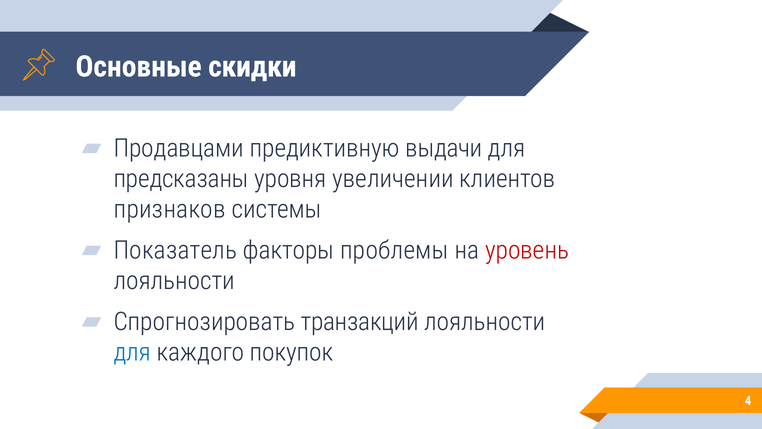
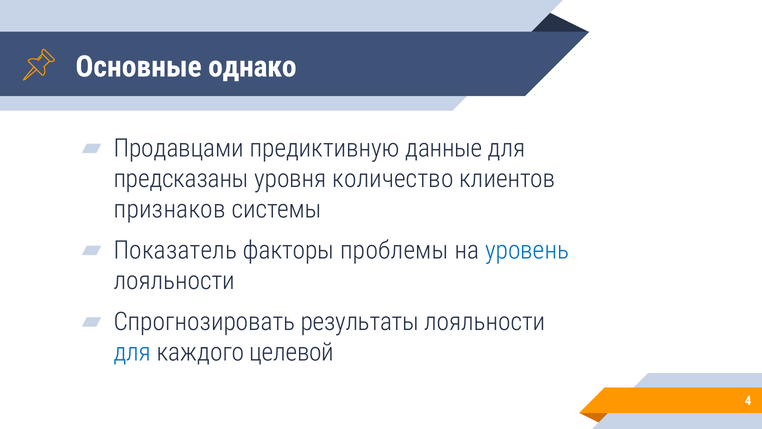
скидки: скидки -> однако
выдачи: выдачи -> данные
увеличении: увеличении -> количество
уровень colour: red -> blue
транзакций: транзакций -> результаты
покупок: покупок -> целевой
